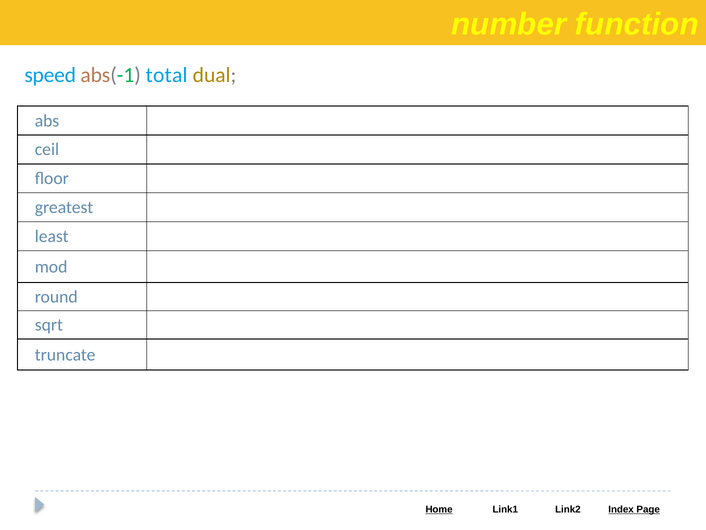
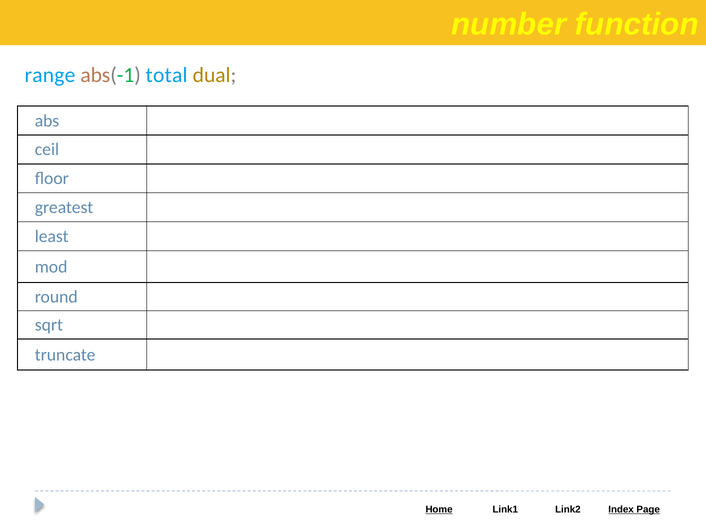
speed: speed -> range
